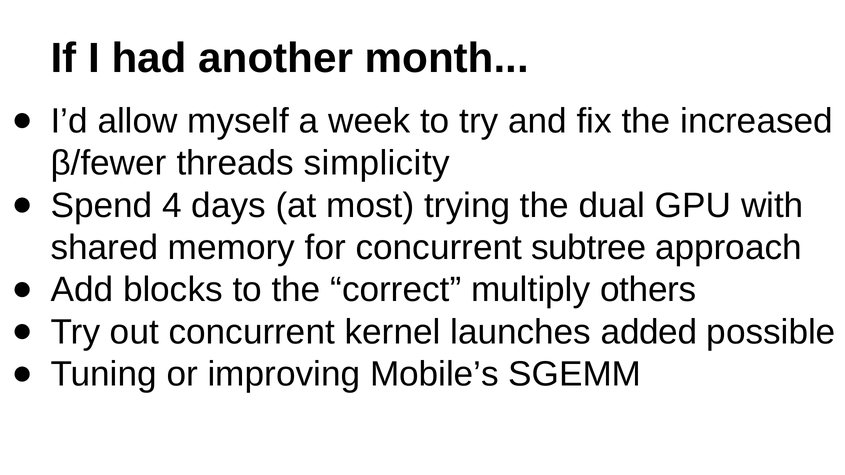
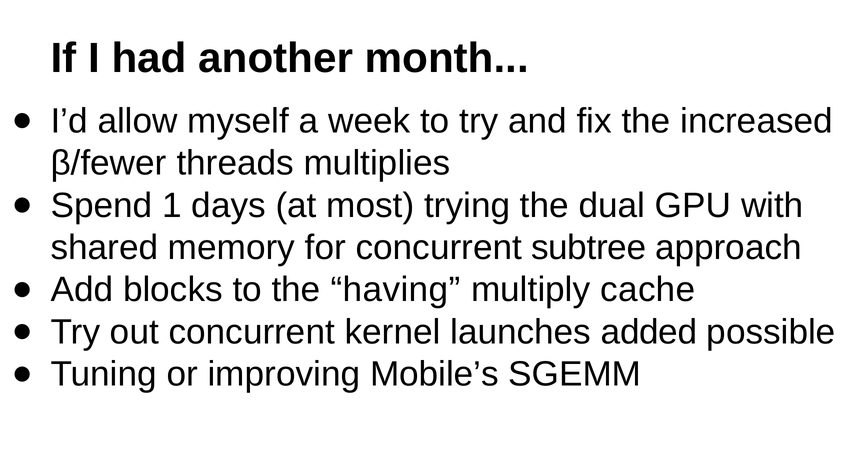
simplicity: simplicity -> multiplies
4: 4 -> 1
correct: correct -> having
others: others -> cache
